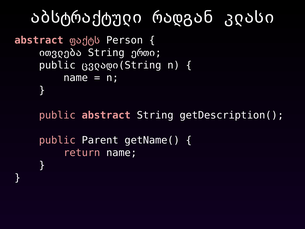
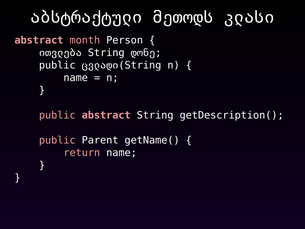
რადგან: რადგან -> მეთოდს
ფაქტს: ფაქტს -> month
ერთი: ერთი -> დონე
